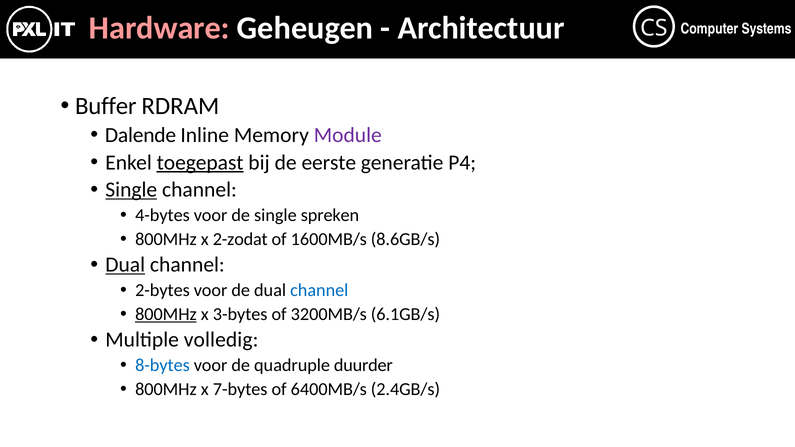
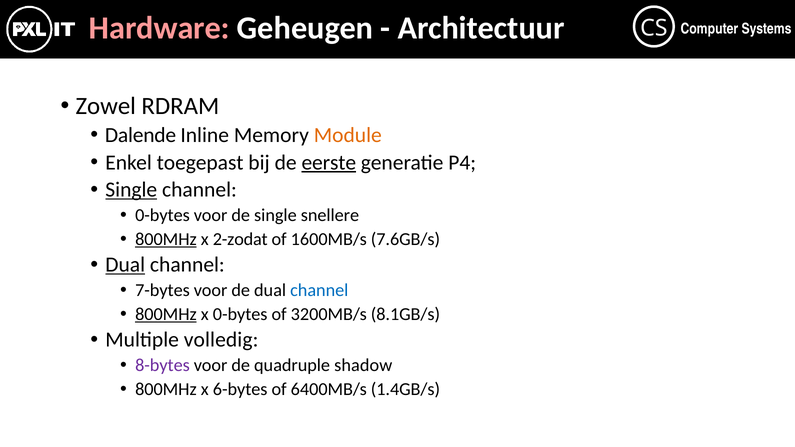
Buffer: Buffer -> Zowel
Module colour: purple -> orange
toegepast underline: present -> none
eerste underline: none -> present
4-bytes at (162, 215): 4-bytes -> 0-bytes
spreken: spreken -> snellere
800MHz at (166, 239) underline: none -> present
8.6GB/s: 8.6GB/s -> 7.6GB/s
2-bytes: 2-bytes -> 7-bytes
x 3-bytes: 3-bytes -> 0-bytes
6.1GB/s: 6.1GB/s -> 8.1GB/s
8-bytes colour: blue -> purple
duurder: duurder -> shadow
7-bytes: 7-bytes -> 6-bytes
2.4GB/s: 2.4GB/s -> 1.4GB/s
